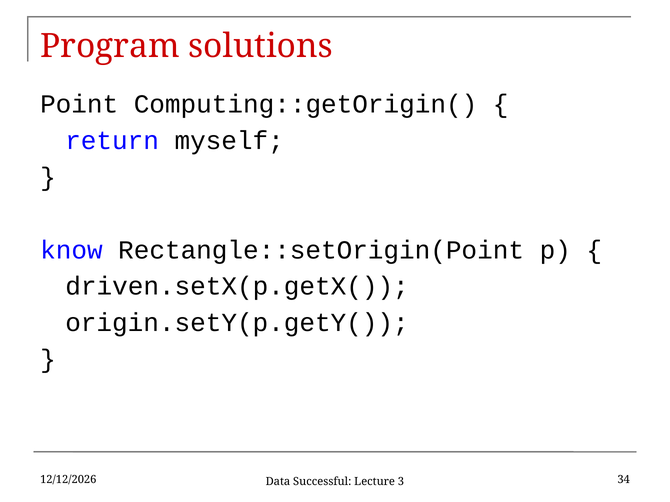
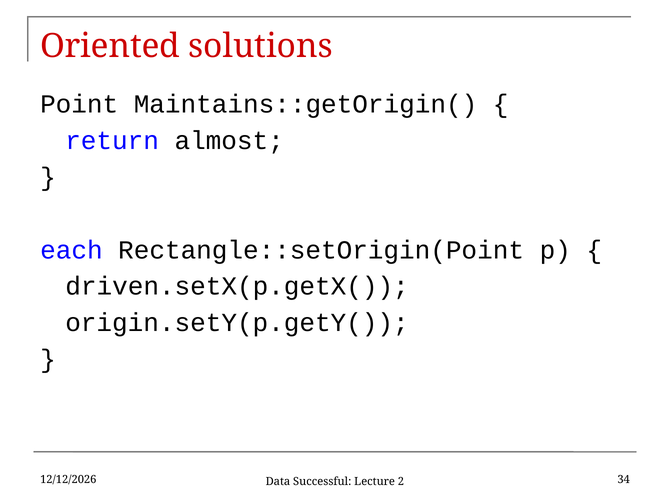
Program: Program -> Oriented
Computing::getOrigin(: Computing::getOrigin( -> Maintains::getOrigin(
myself: myself -> almost
know: know -> each
3: 3 -> 2
